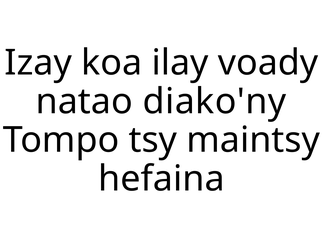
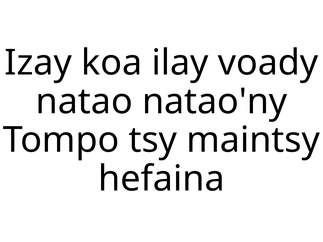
diako'ny: diako'ny -> natao'ny
